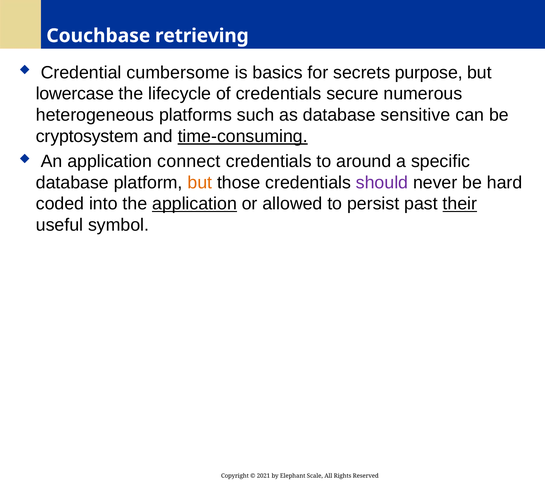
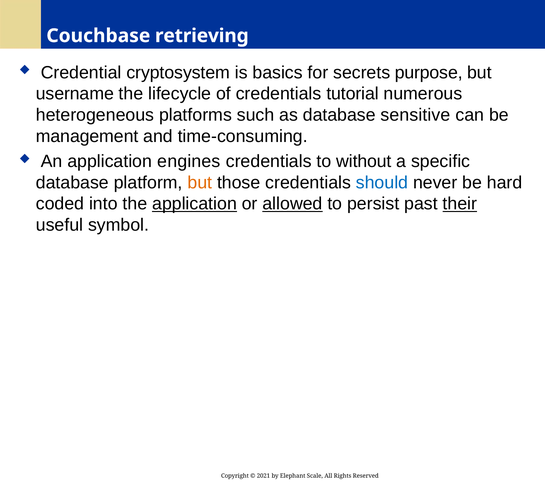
cumbersome: cumbersome -> cryptosystem
lowercase: lowercase -> username
secure: secure -> tutorial
cryptosystem: cryptosystem -> management
time-consuming underline: present -> none
connect: connect -> engines
around: around -> without
should colour: purple -> blue
allowed underline: none -> present
